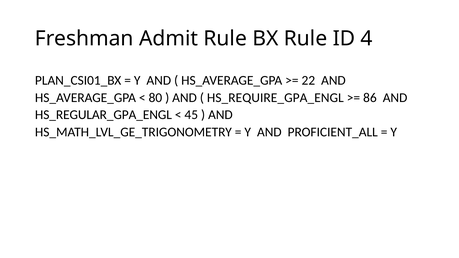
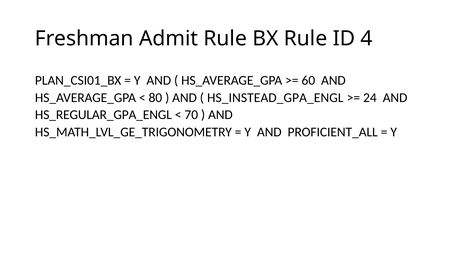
22: 22 -> 60
HS_REQUIRE_GPA_ENGL: HS_REQUIRE_GPA_ENGL -> HS_INSTEAD_GPA_ENGL
86: 86 -> 24
45: 45 -> 70
